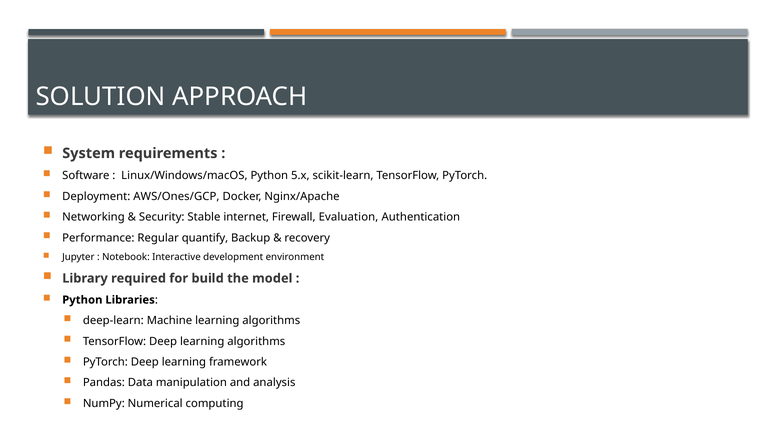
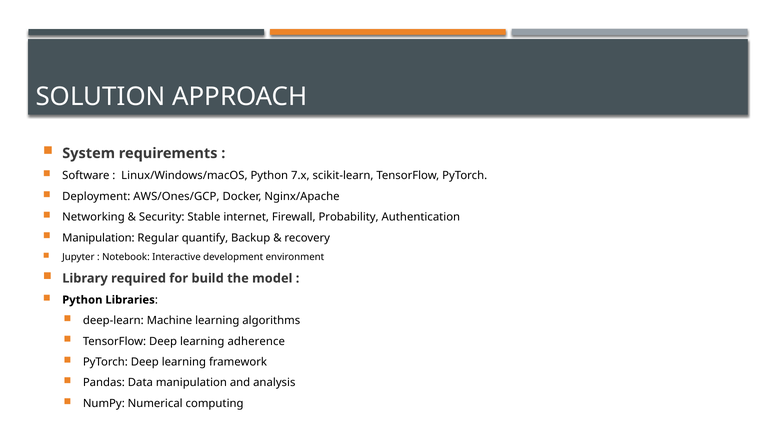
5.x: 5.x -> 7.x
Evaluation: Evaluation -> Probability
Performance at (98, 238): Performance -> Manipulation
Deep learning algorithms: algorithms -> adherence
